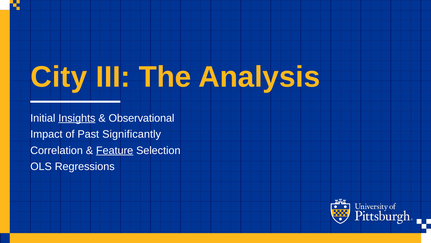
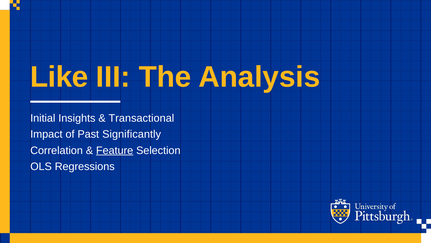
City: City -> Like
Insights underline: present -> none
Observational: Observational -> Transactional
